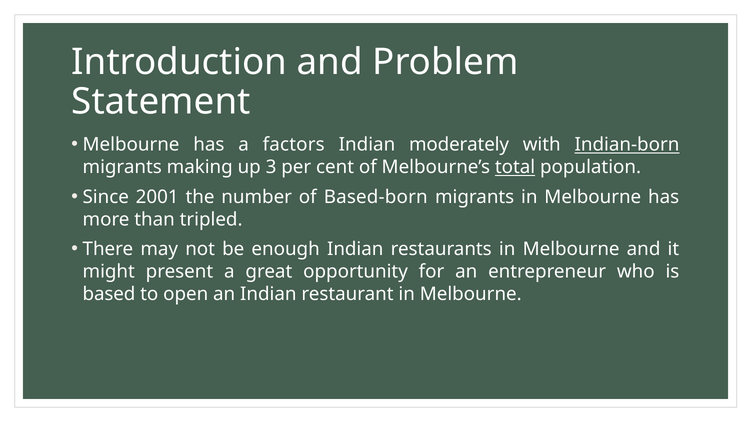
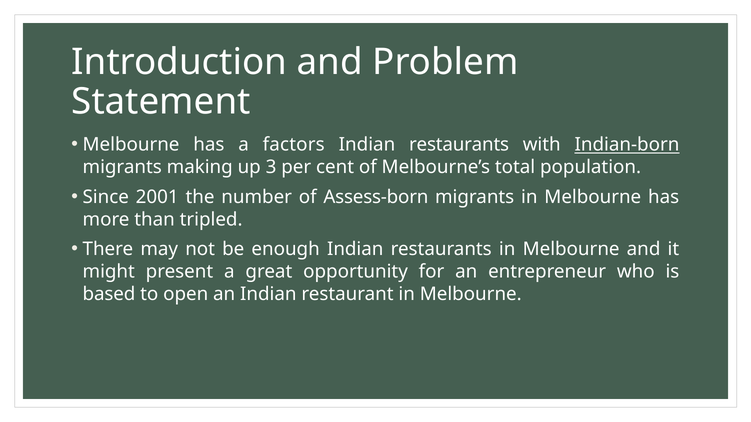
moderately at (459, 145): moderately -> restaurants
total underline: present -> none
Based-born: Based-born -> Assess-born
